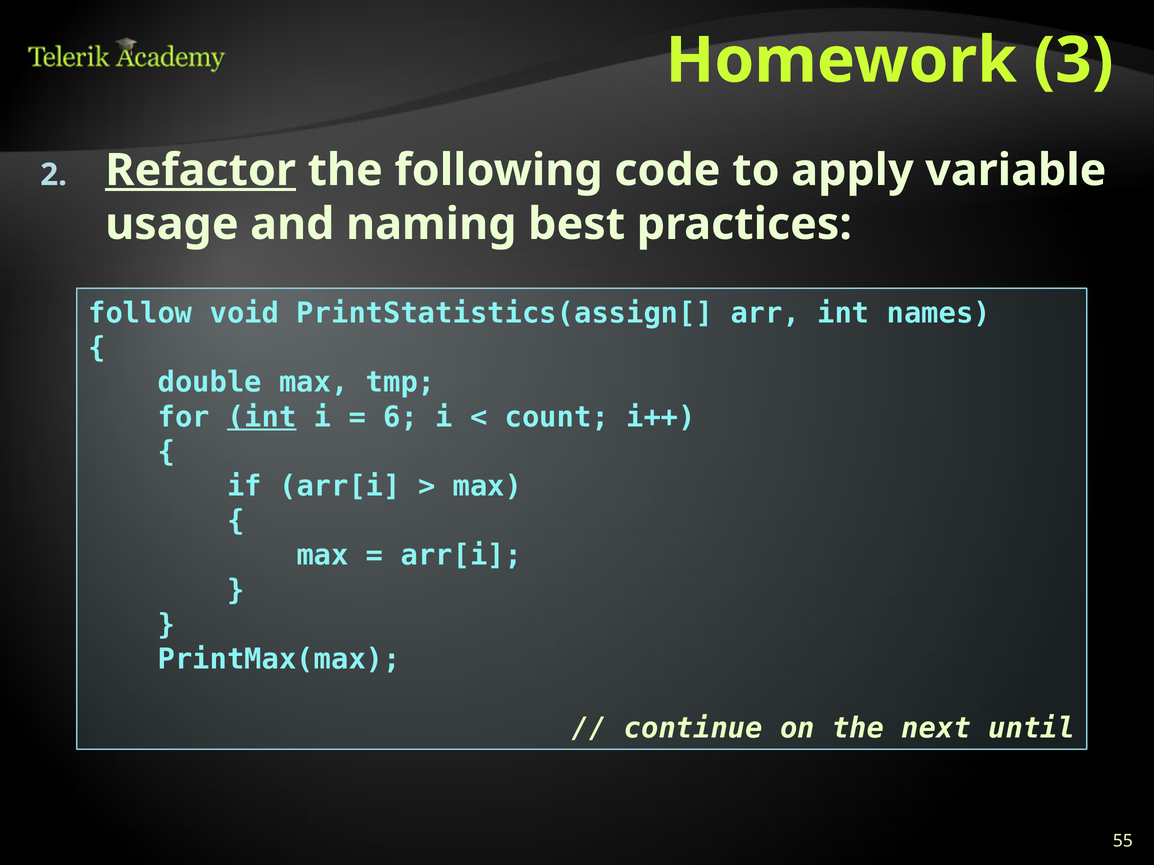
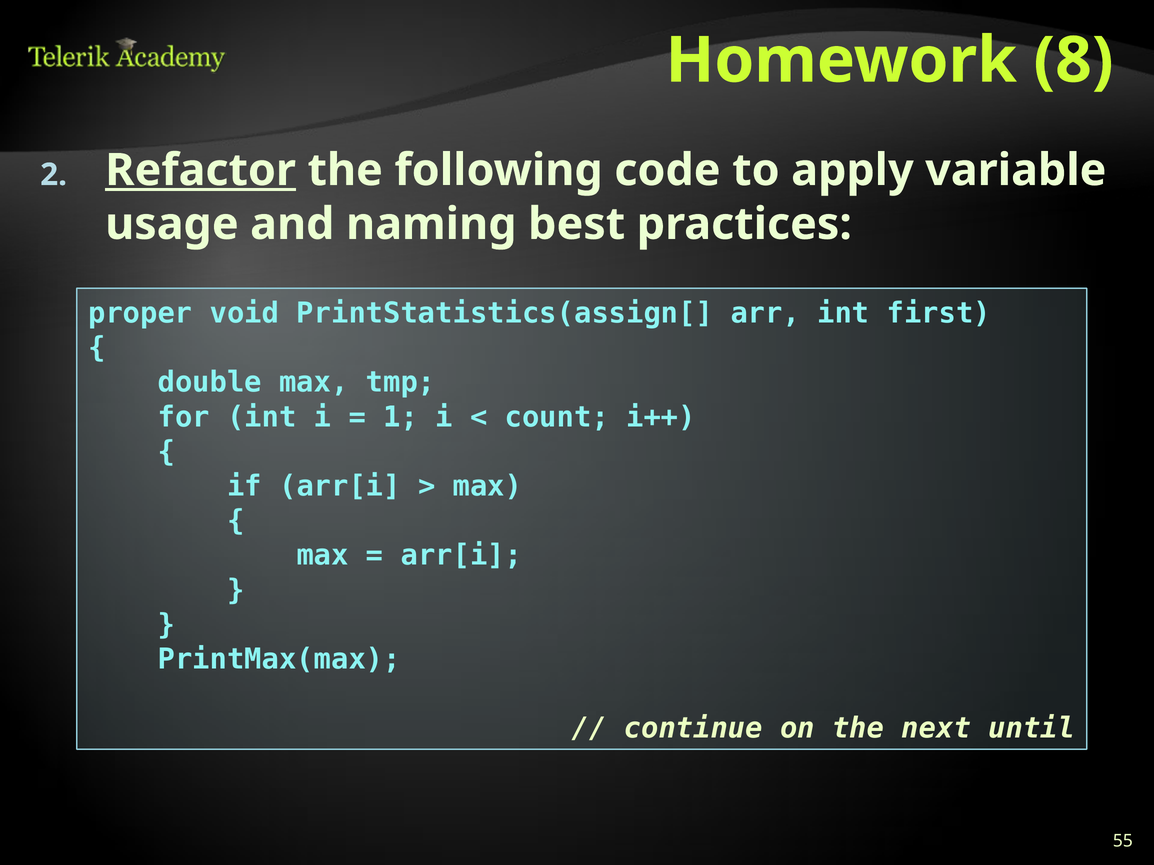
3: 3 -> 8
follow: follow -> proper
names: names -> first
int at (262, 417) underline: present -> none
6: 6 -> 1
